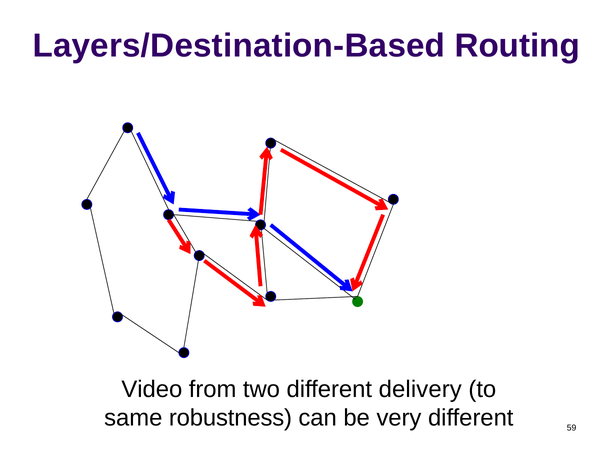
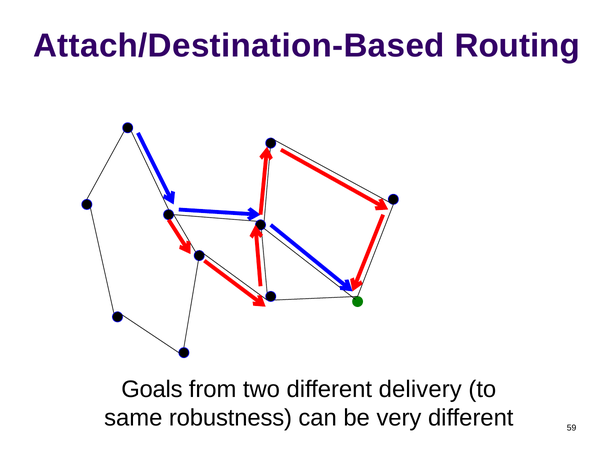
Layers/Destination-Based: Layers/Destination-Based -> Attach/Destination-Based
Video: Video -> Goals
